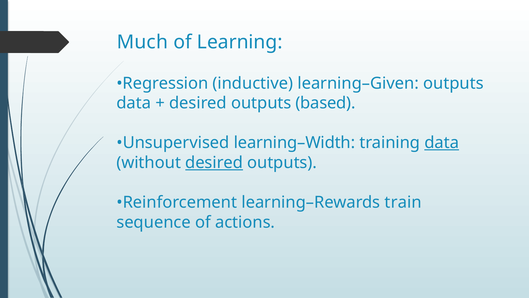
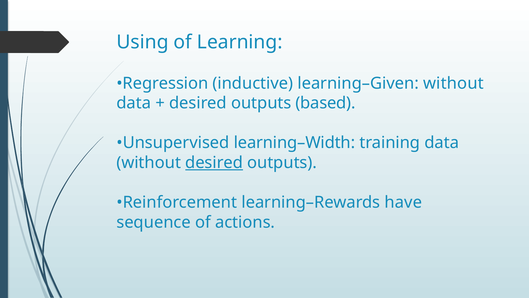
Much: Much -> Using
learning–Given outputs: outputs -> without
data at (442, 143) underline: present -> none
train: train -> have
